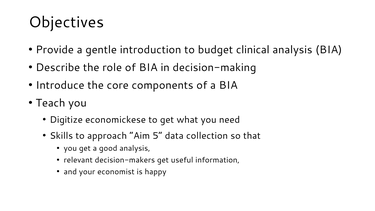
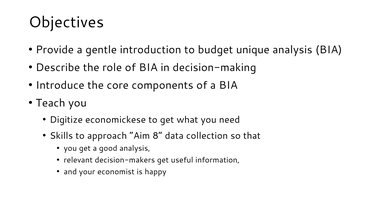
clinical: clinical -> unique
5: 5 -> 8
